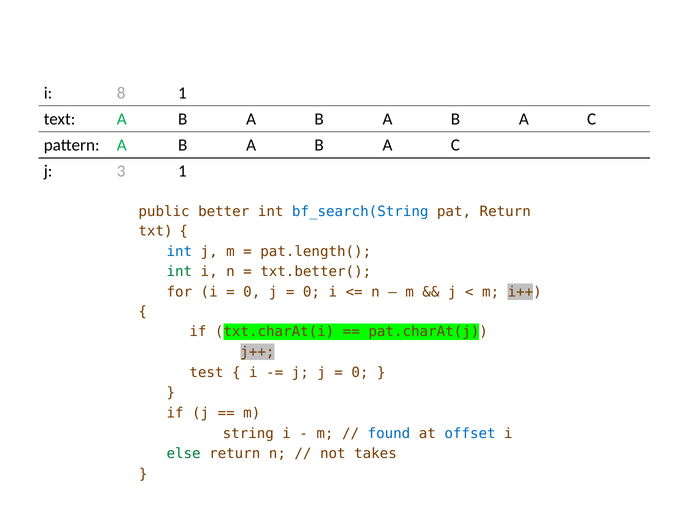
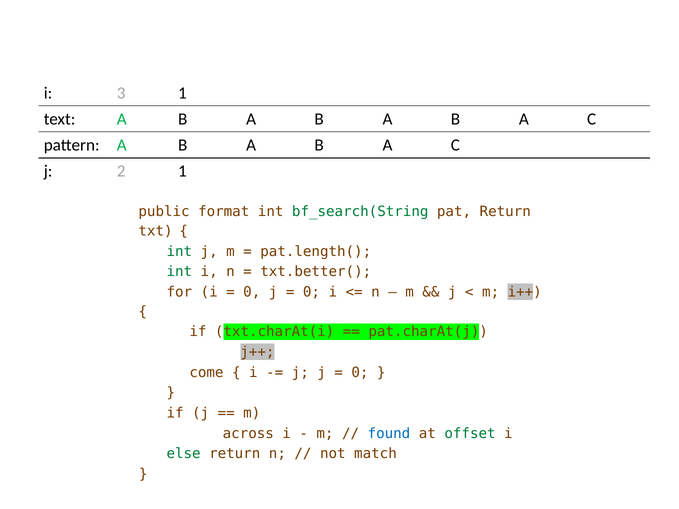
8: 8 -> 3
3: 3 -> 2
better: better -> format
bf_search(String colour: blue -> green
int at (179, 251) colour: blue -> green
test: test -> come
string: string -> across
offset colour: blue -> green
takes: takes -> match
